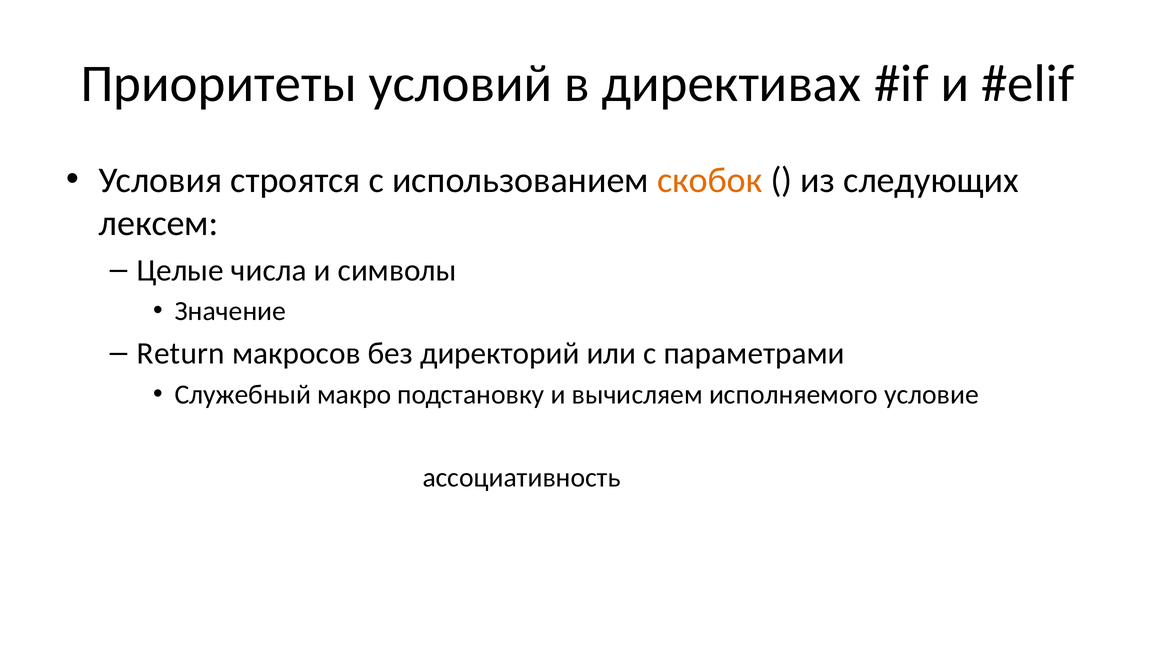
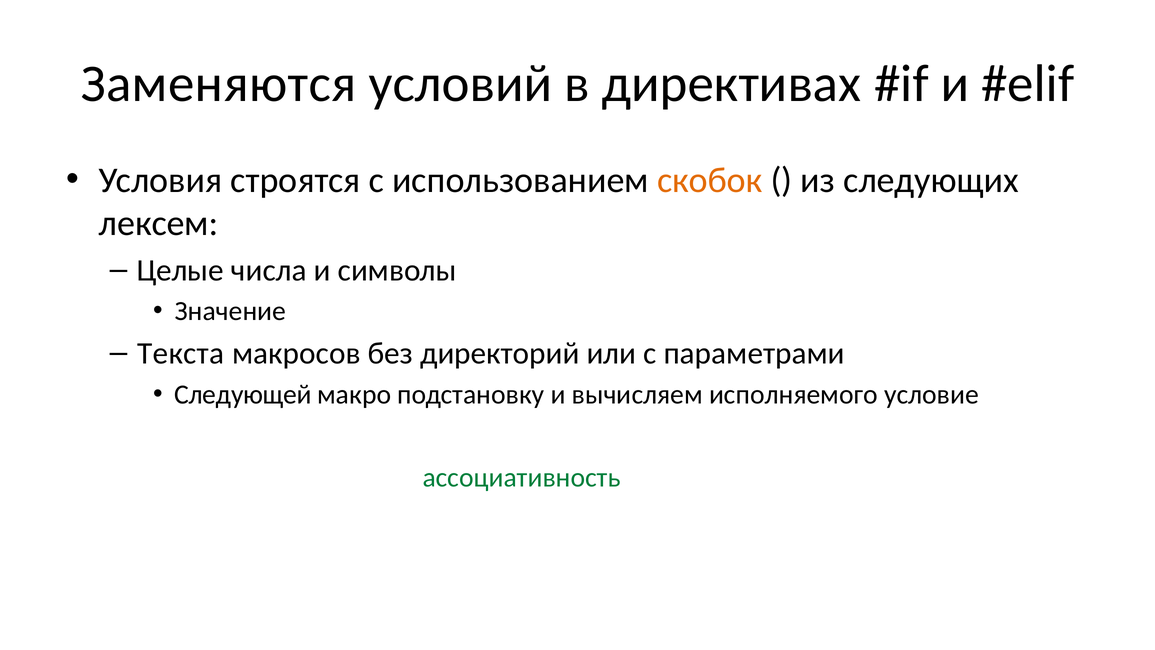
Приоритеты at (219, 84): Приоритеты -> Заменяются
Return: Return -> Текста
Служебный: Служебный -> Следующей
ассоциативность colour: black -> green
